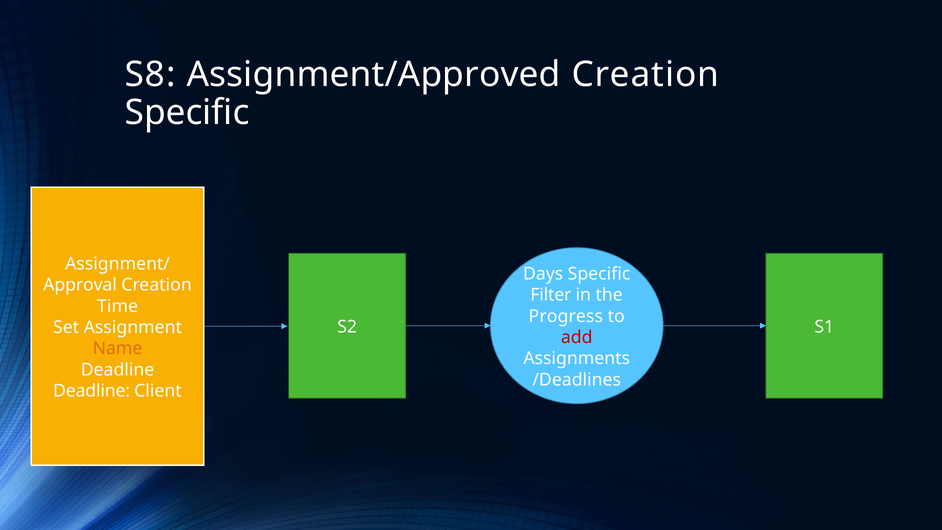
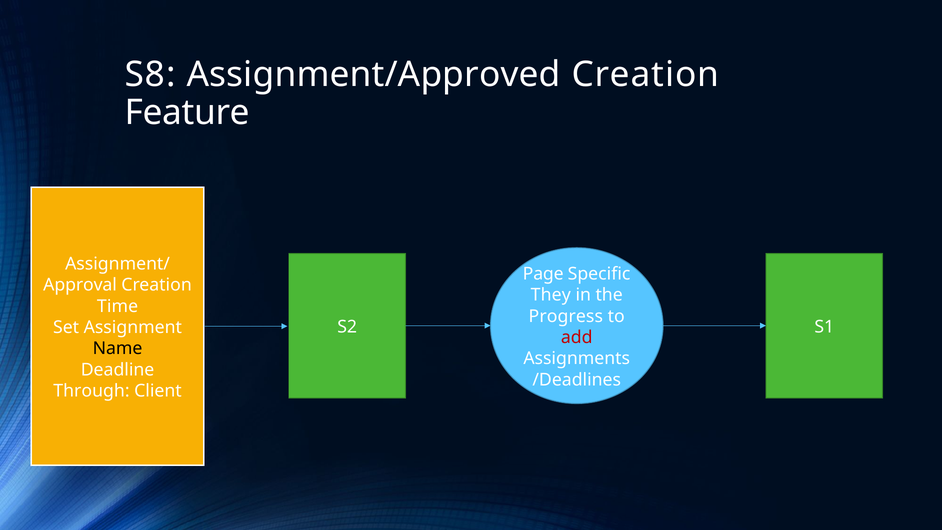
Specific at (187, 113): Specific -> Feature
Days: Days -> Page
Filter: Filter -> They
Name colour: orange -> black
Deadline at (92, 391): Deadline -> Through
